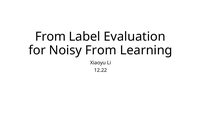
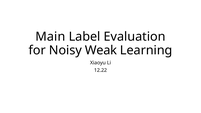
From at (50, 37): From -> Main
Noisy From: From -> Weak
